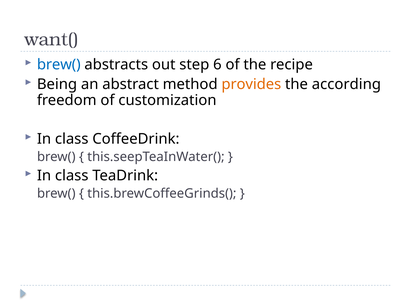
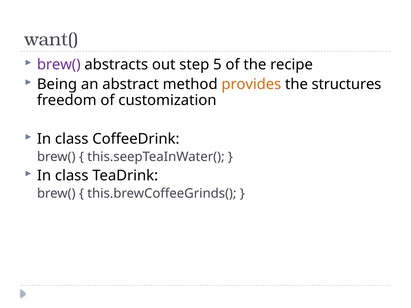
brew( at (59, 65) colour: blue -> purple
6: 6 -> 5
according: according -> structures
